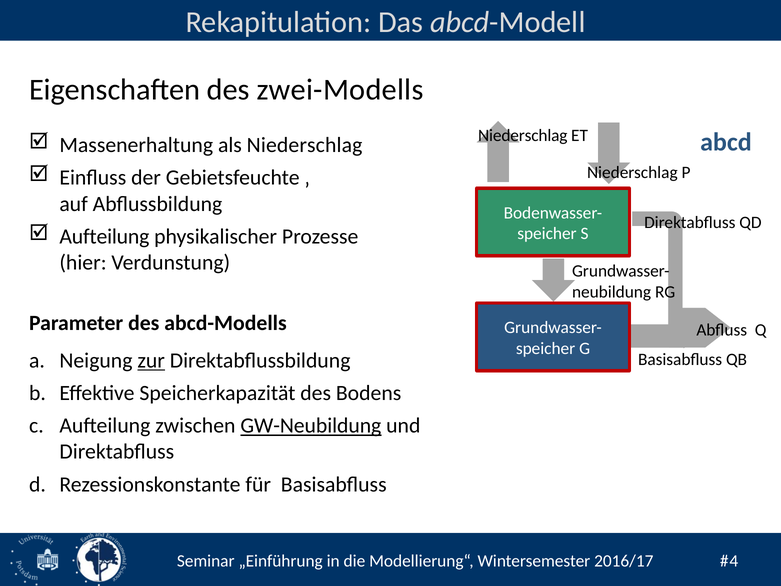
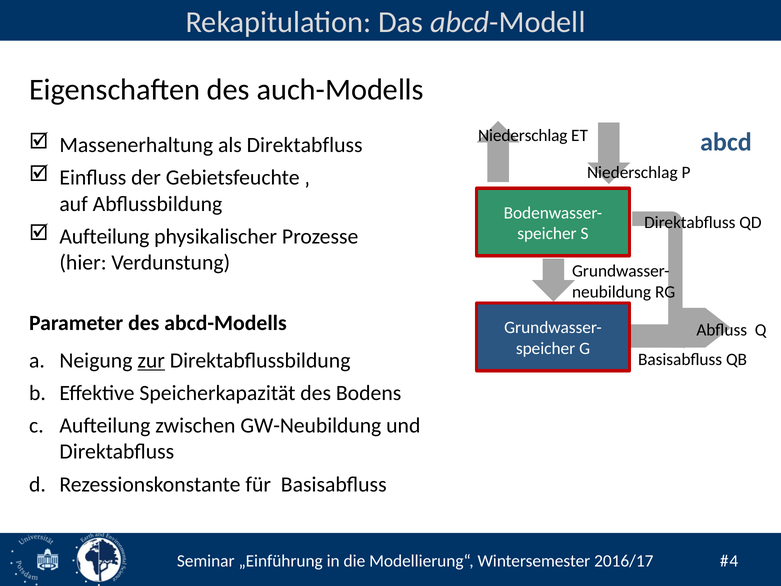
zwei-Modells: zwei-Modells -> auch-Modells
als Niederschlag: Niederschlag -> Direktabfluss
GW-Neubildung underline: present -> none
